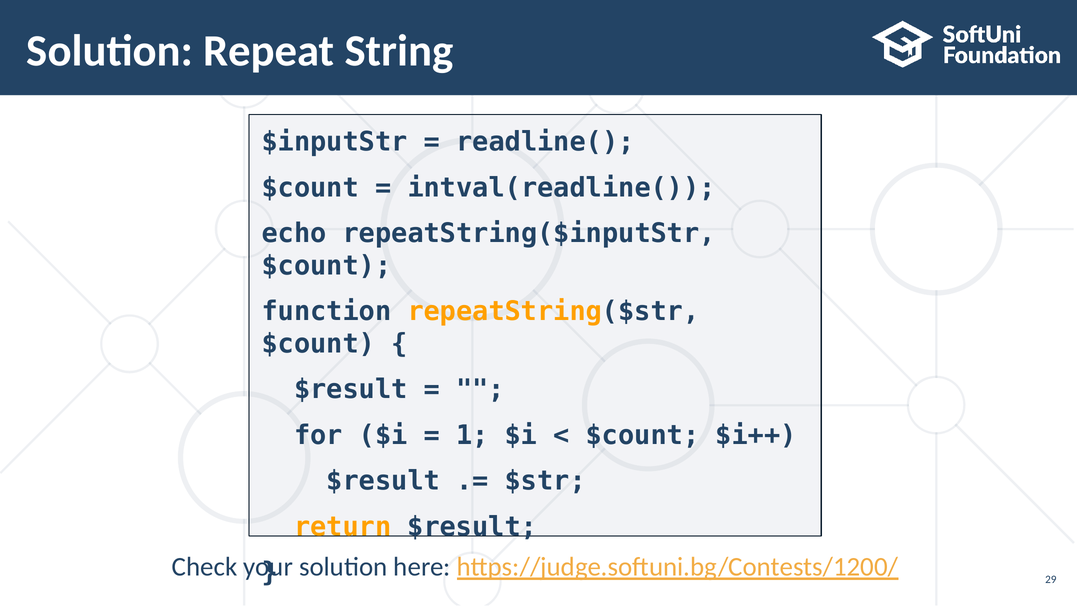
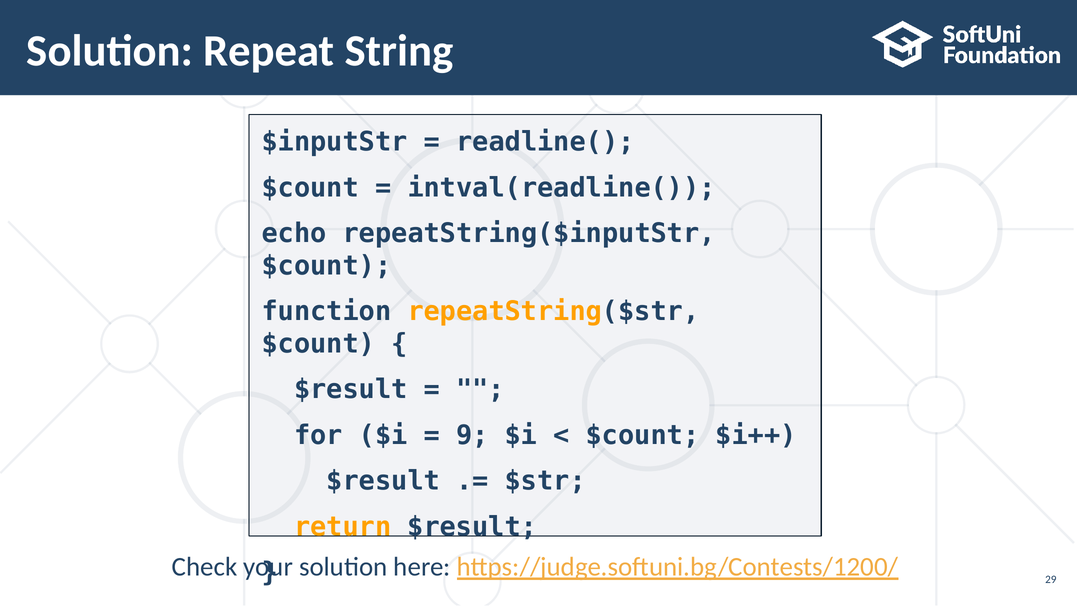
1: 1 -> 9
